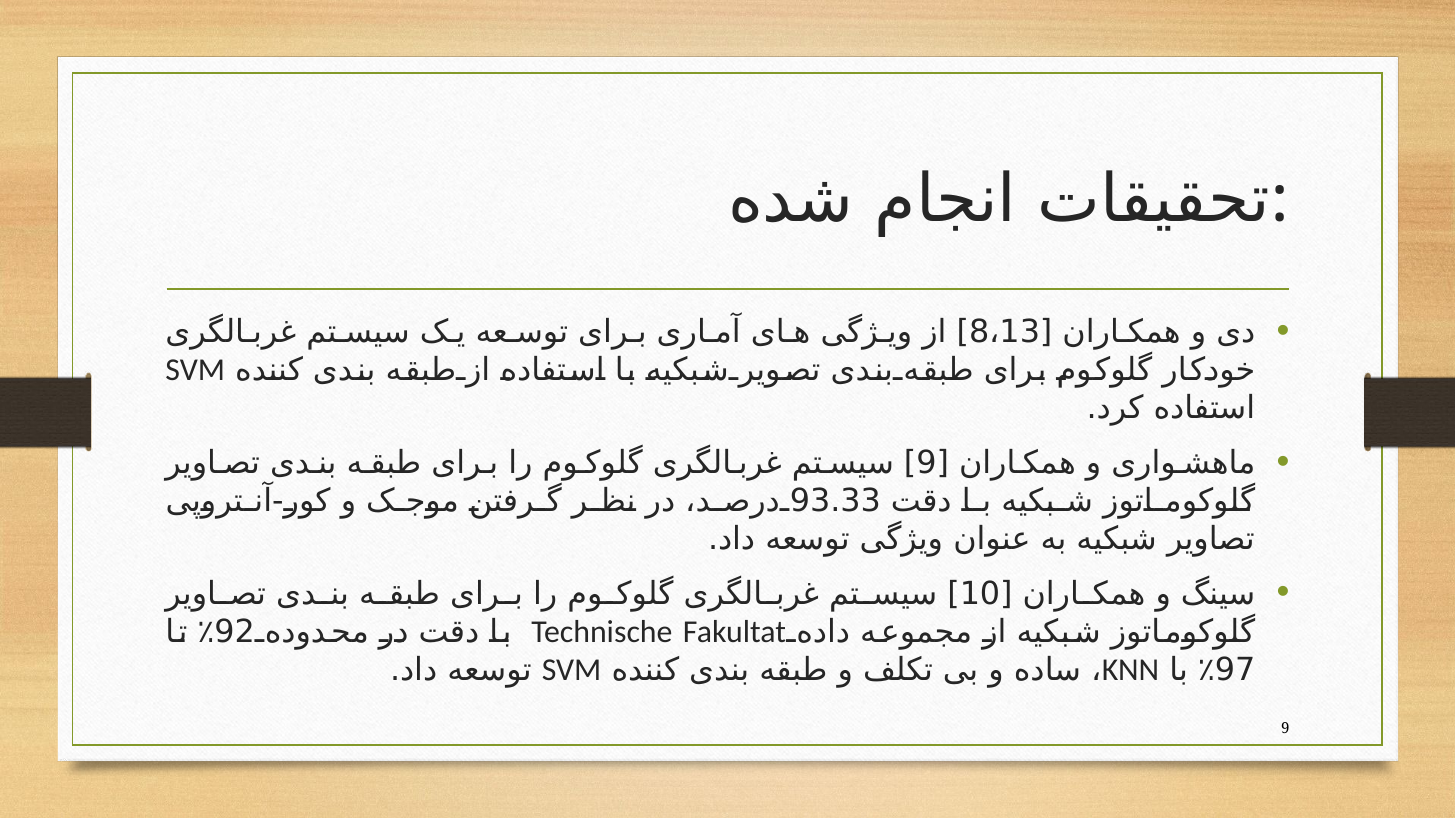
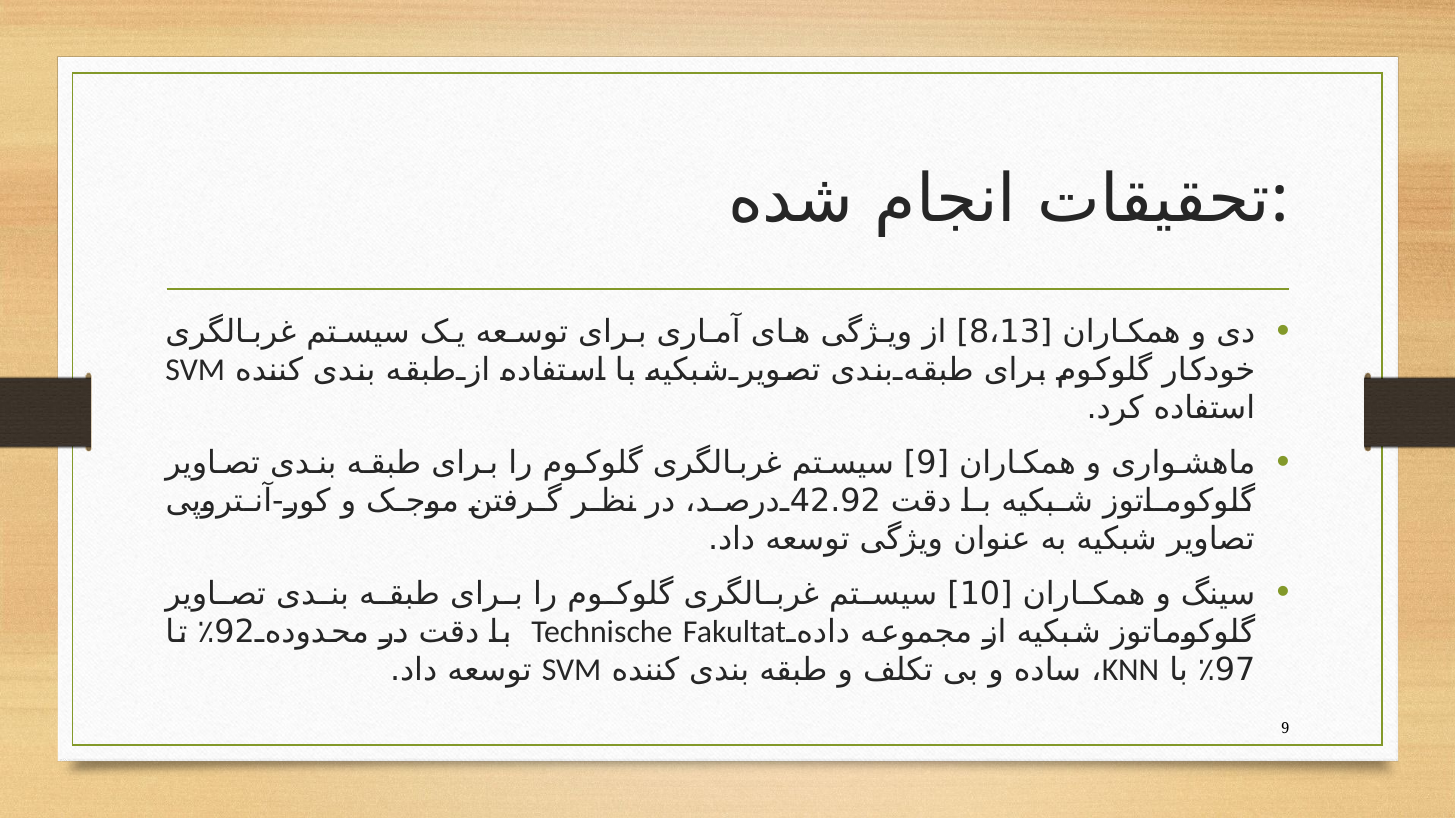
93.33: 93.33 -> 42.92
